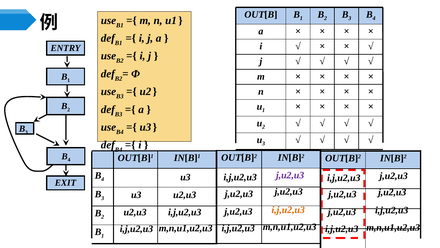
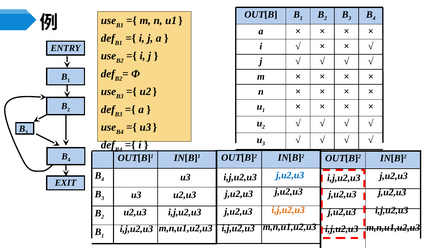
j,u2,u3 at (290, 175) colour: purple -> blue
